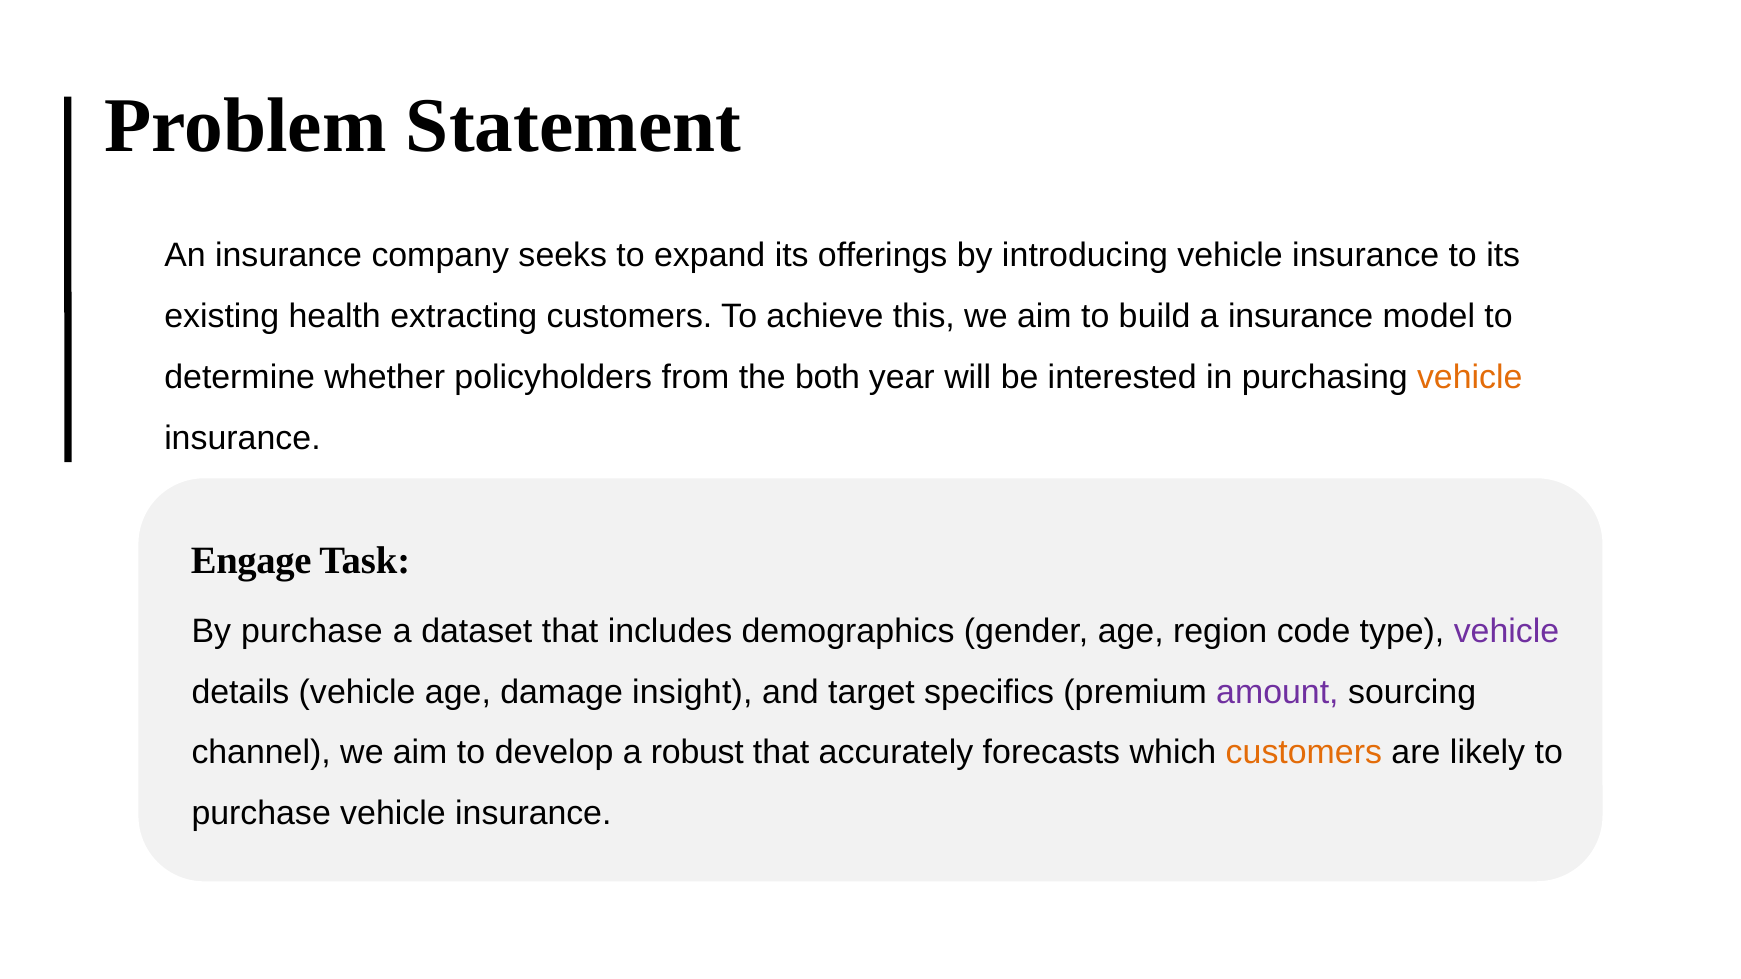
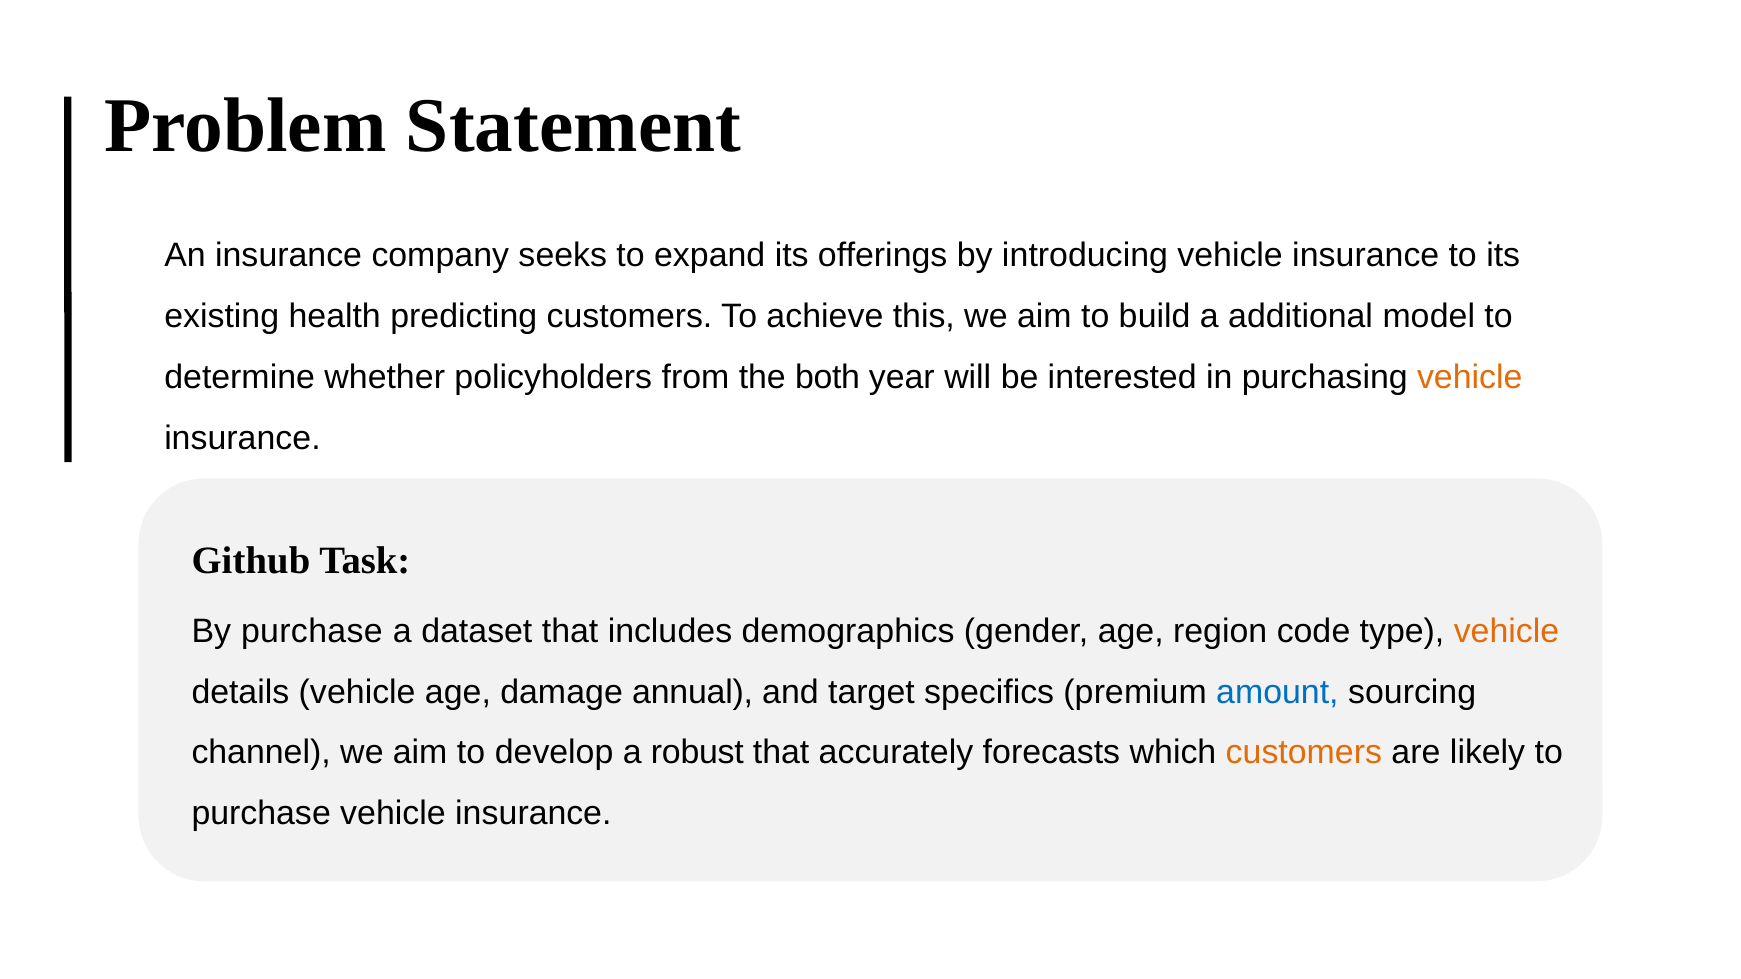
extracting: extracting -> predicting
a insurance: insurance -> additional
Engage: Engage -> Github
vehicle at (1507, 631) colour: purple -> orange
insight: insight -> annual
amount colour: purple -> blue
